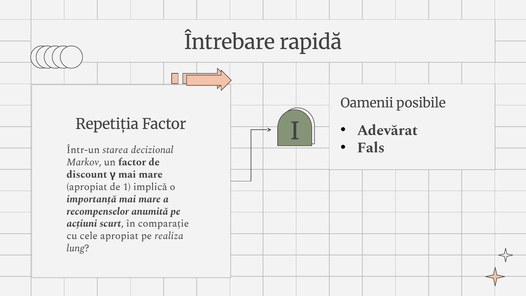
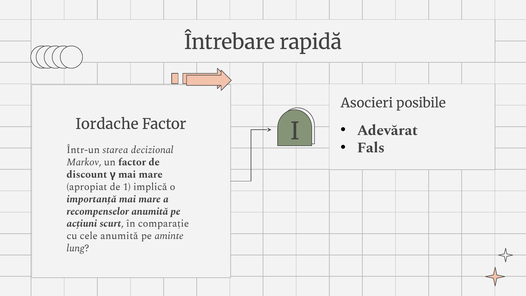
Oamenii: Oamenii -> Asocieri
Repetiția: Repetiția -> Iordache
cele apropiat: apropiat -> anumită
realiza: realiza -> aminte
